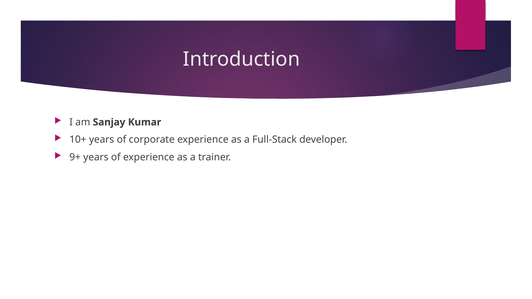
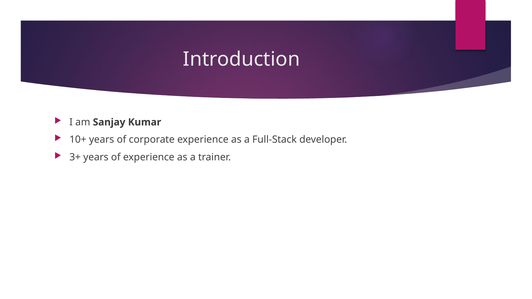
9+: 9+ -> 3+
